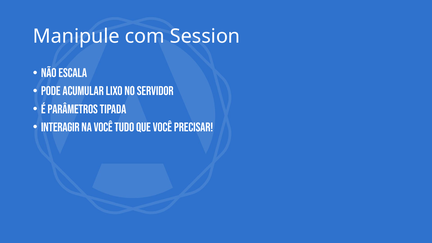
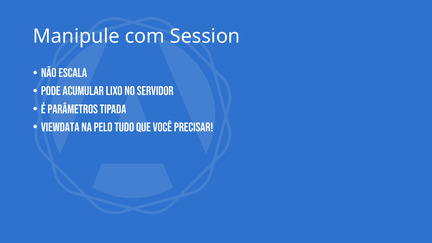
Interagir: Interagir -> Viewdata
na você: você -> pelo
